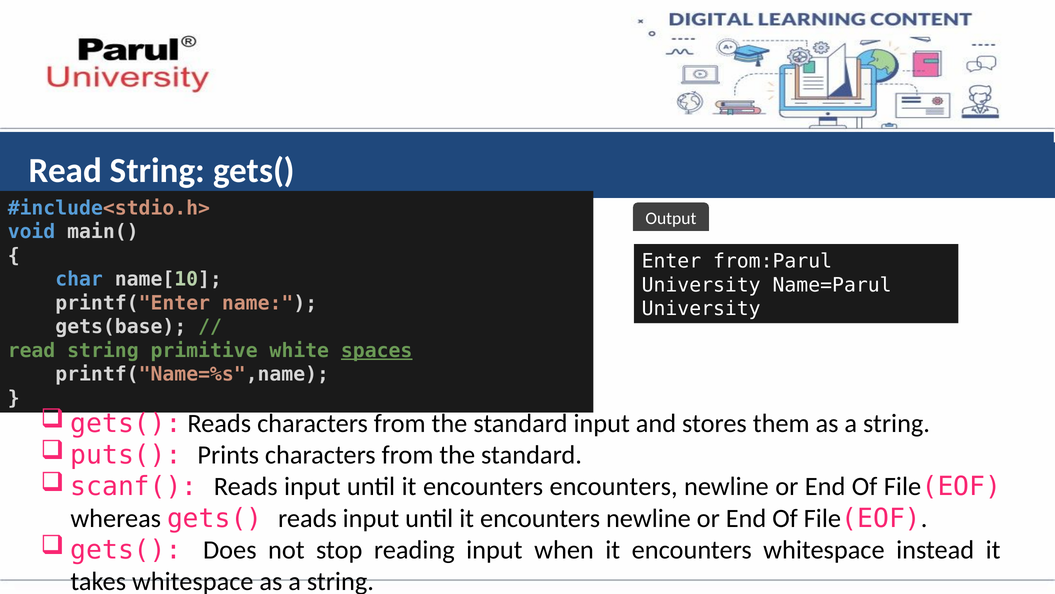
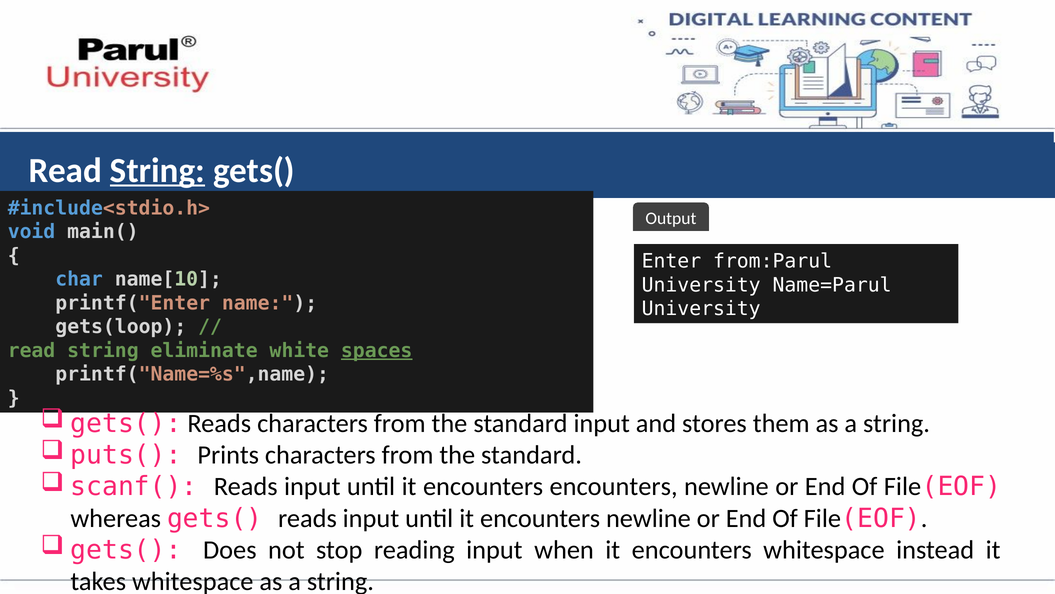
String at (157, 170) underline: none -> present
gets(base: gets(base -> gets(loop
primitive: primitive -> eliminate
